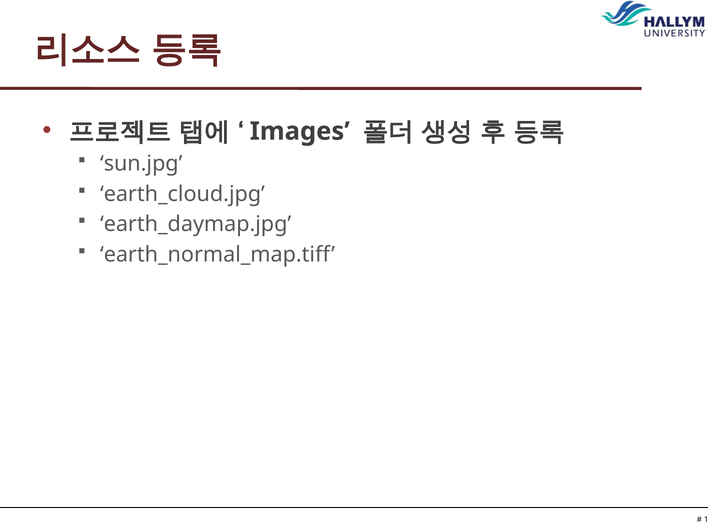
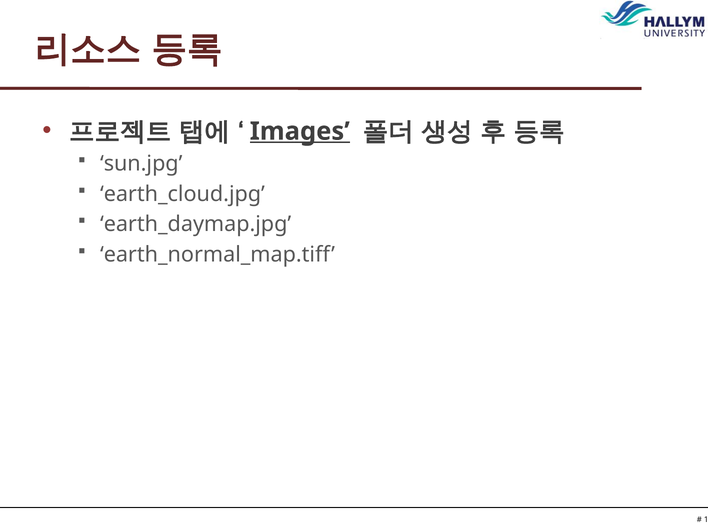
Images underline: none -> present
